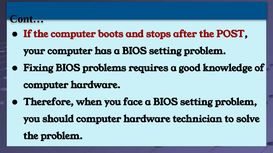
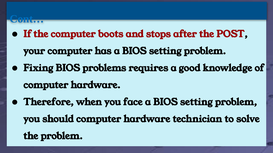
Cont… colour: black -> blue
